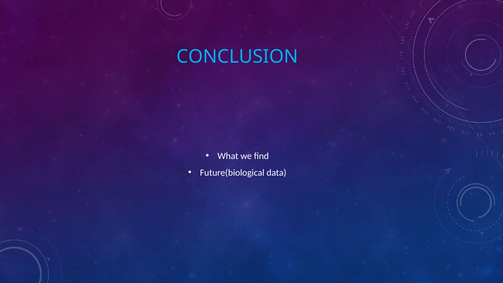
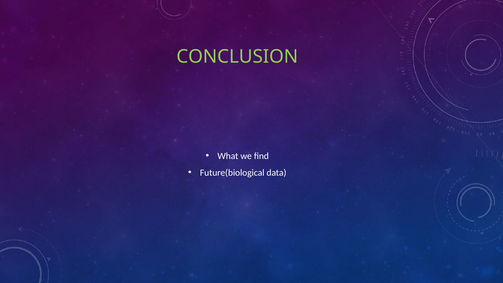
CONCLUSION colour: light blue -> light green
